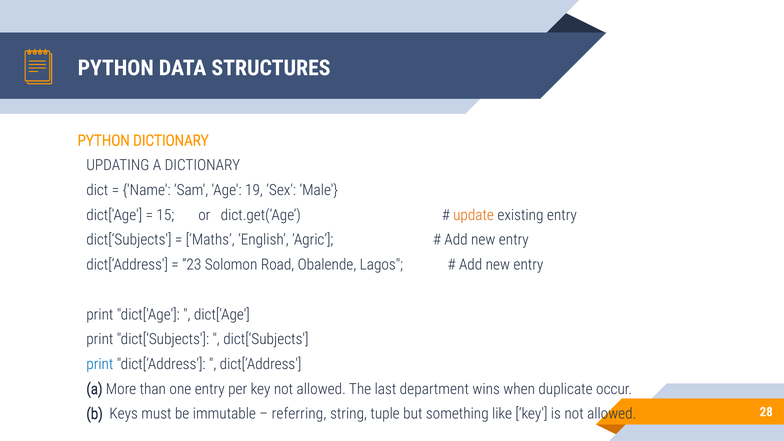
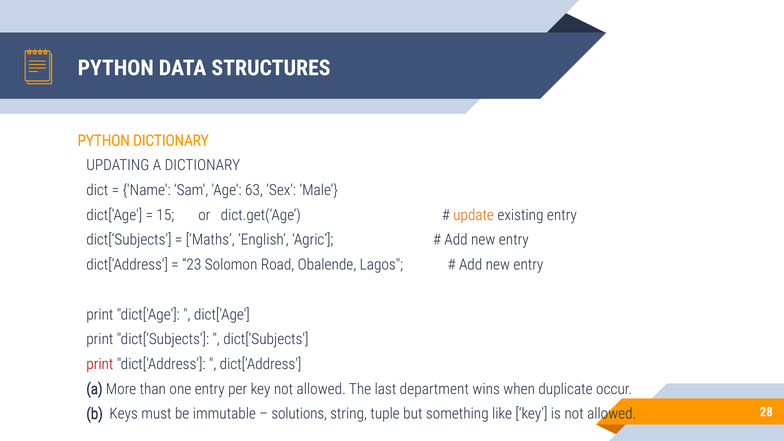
19: 19 -> 63
print at (100, 364) colour: blue -> red
referring: referring -> solutions
